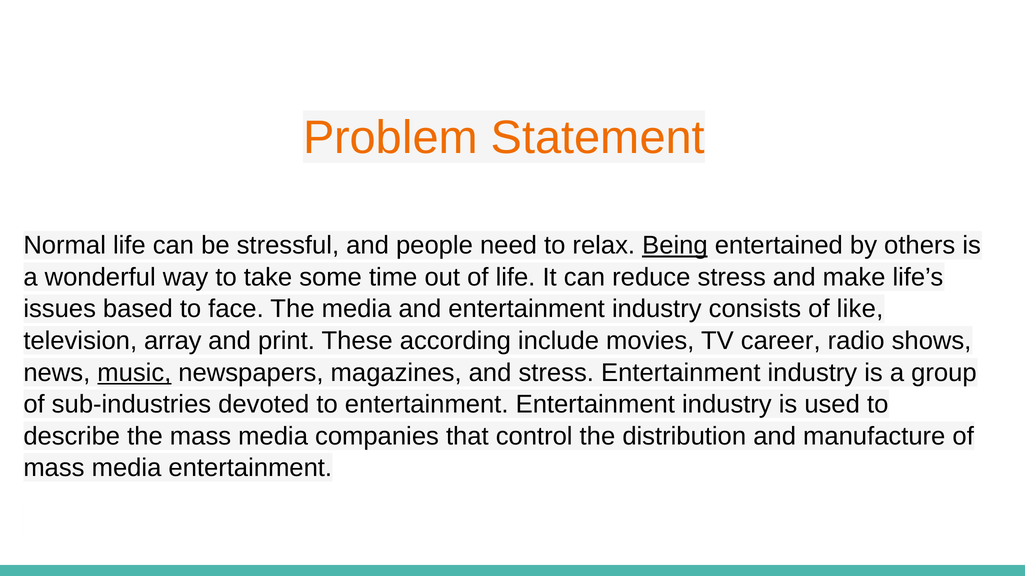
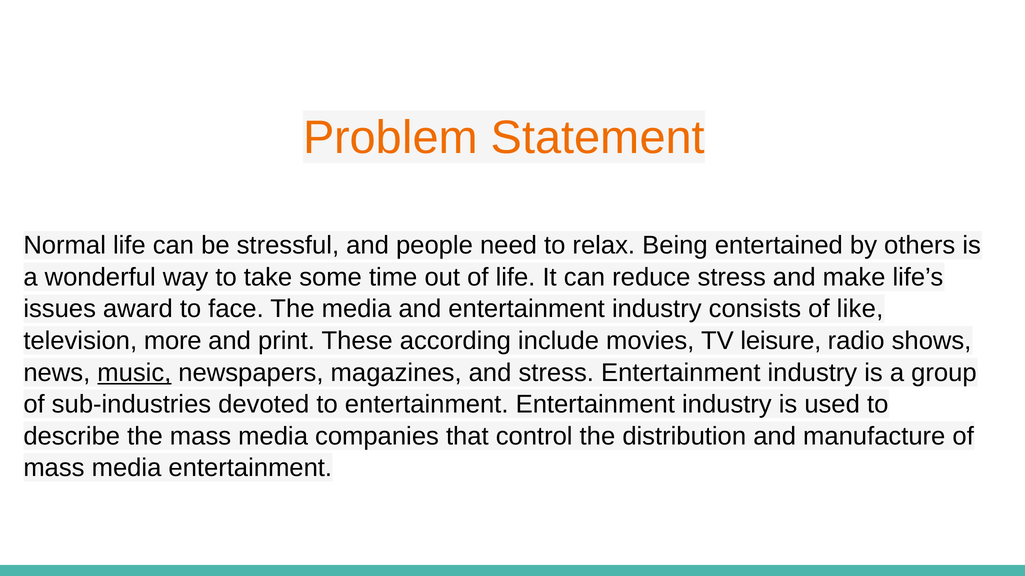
Being underline: present -> none
based: based -> award
array: array -> more
career: career -> leisure
